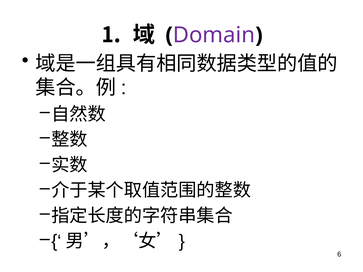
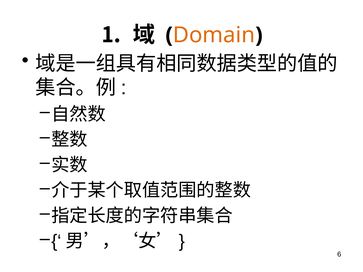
Domain colour: purple -> orange
